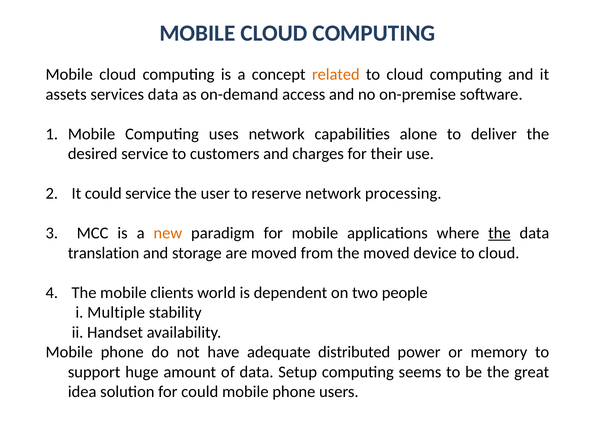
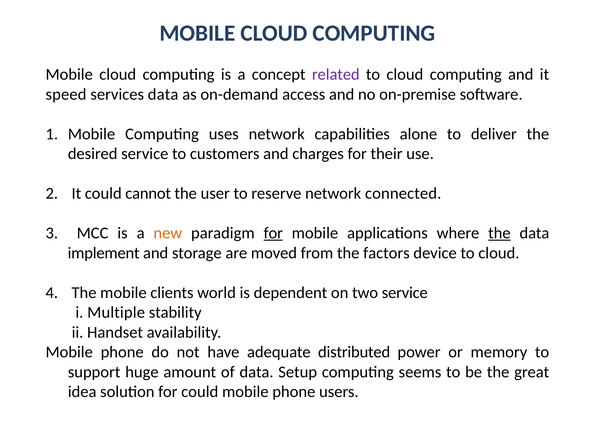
related colour: orange -> purple
assets: assets -> speed
could service: service -> cannot
processing: processing -> connected
for at (273, 233) underline: none -> present
translation: translation -> implement
the moved: moved -> factors
two people: people -> service
